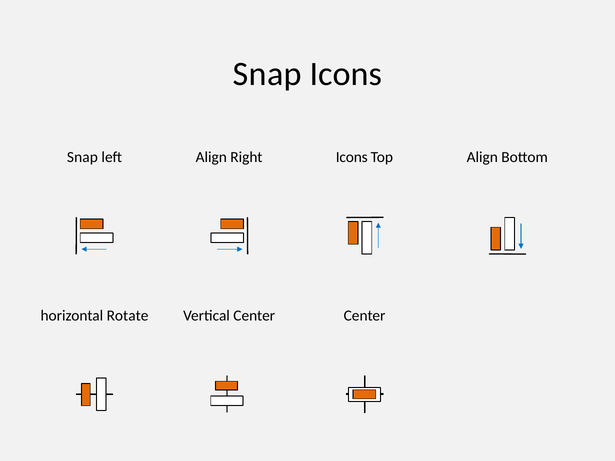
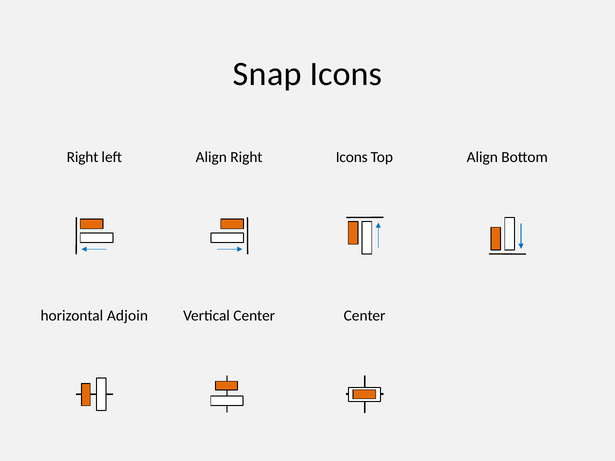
Snap at (82, 157): Snap -> Right
Rotate: Rotate -> Adjoin
